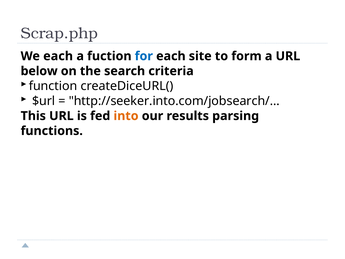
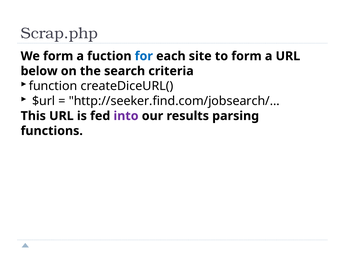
We each: each -> form
http://seeker.into.com/jobsearch/: http://seeker.into.com/jobsearch/ -> http://seeker.find.com/jobsearch/
into colour: orange -> purple
